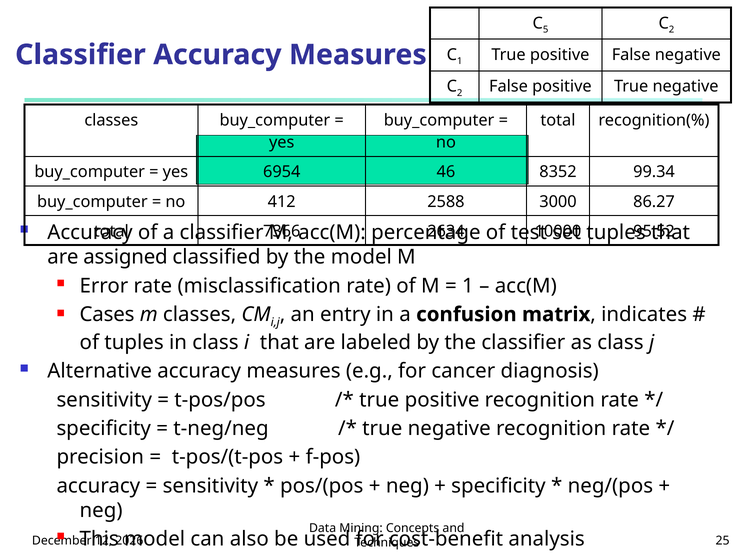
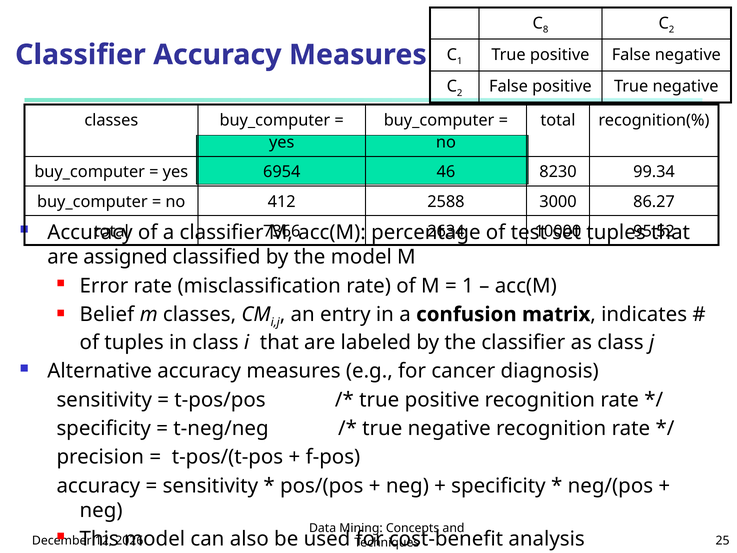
5: 5 -> 8
8352: 8352 -> 8230
Cases: Cases -> Belief
